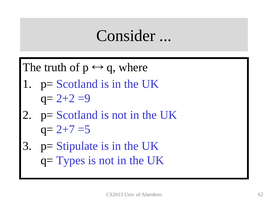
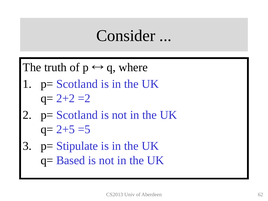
=9: =9 -> =2
2+7: 2+7 -> 2+5
Types: Types -> Based
